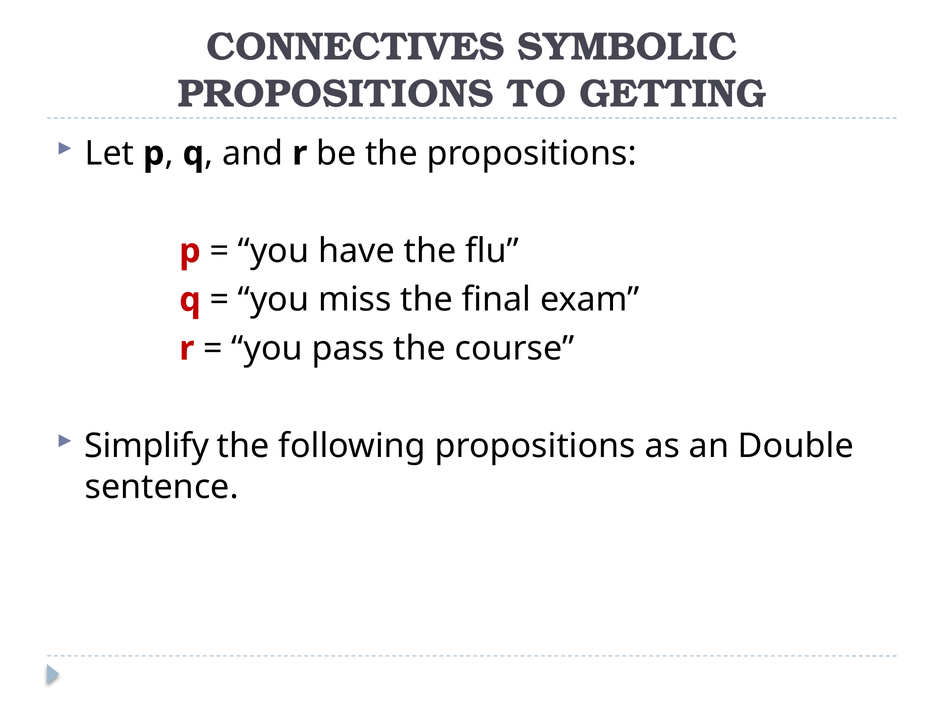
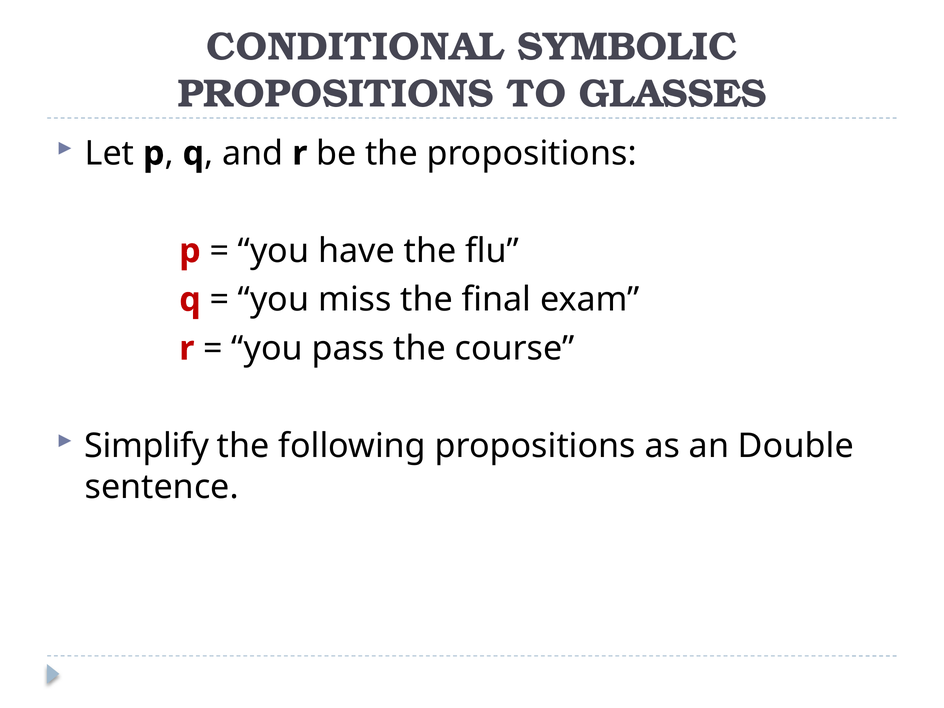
CONNECTIVES: CONNECTIVES -> CONDITIONAL
GETTING: GETTING -> GLASSES
